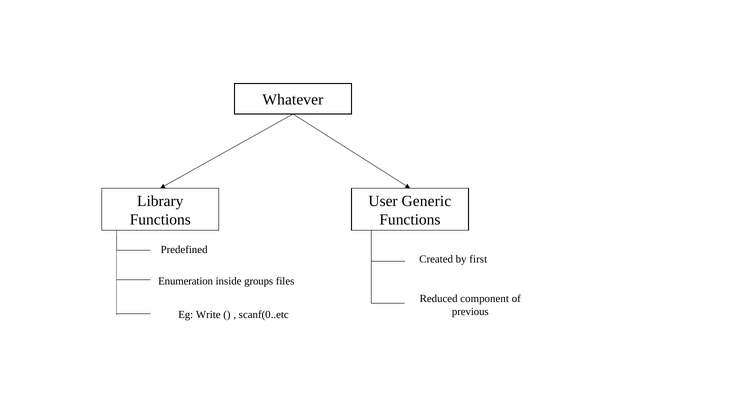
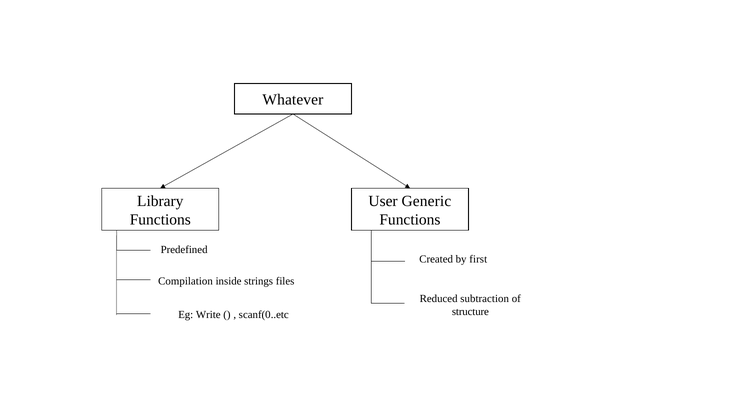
Enumeration: Enumeration -> Compilation
groups: groups -> strings
component: component -> subtraction
previous: previous -> structure
